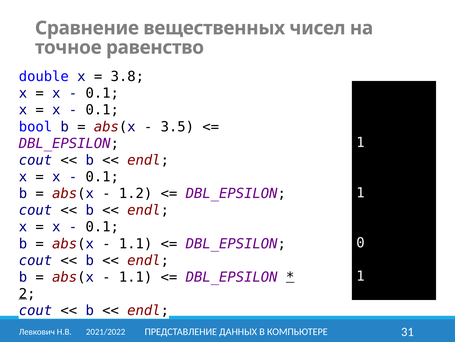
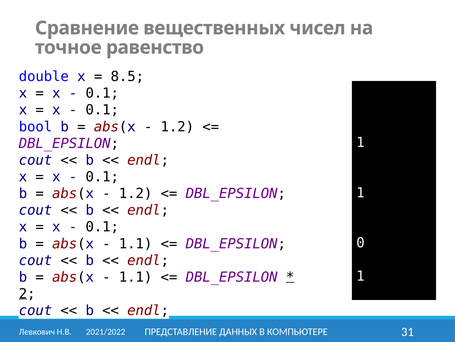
3.8: 3.8 -> 8.5
3.5 at (177, 127): 3.5 -> 1.2
